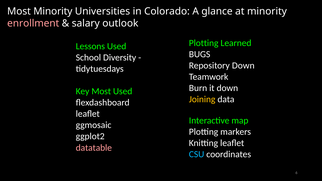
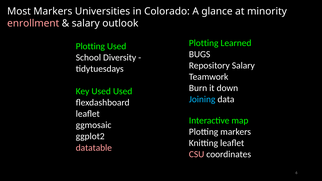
Most Minority: Minority -> Markers
Lessons at (90, 46): Lessons -> Plotting
Repository Down: Down -> Salary
Key Most: Most -> Used
Joining colour: yellow -> light blue
CSU colour: light blue -> pink
